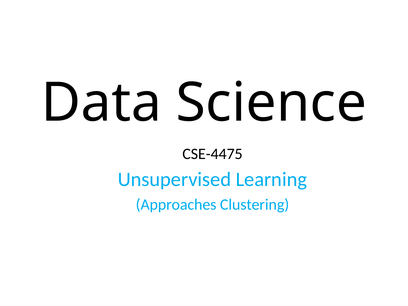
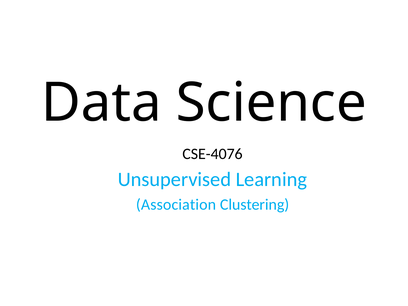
CSE-4475: CSE-4475 -> CSE-4076
Approaches: Approaches -> Association
